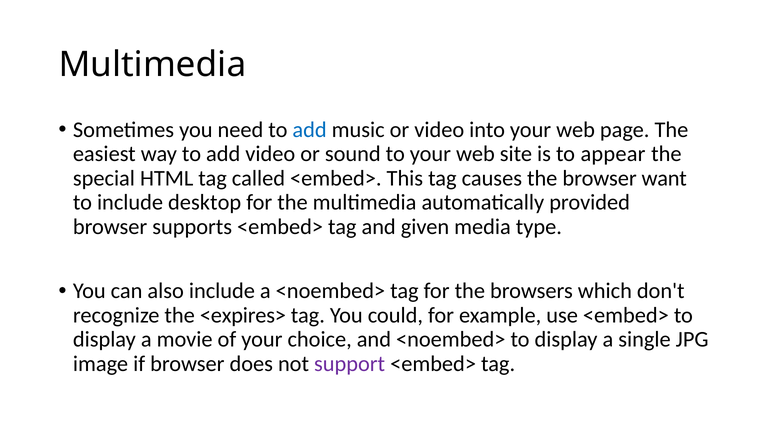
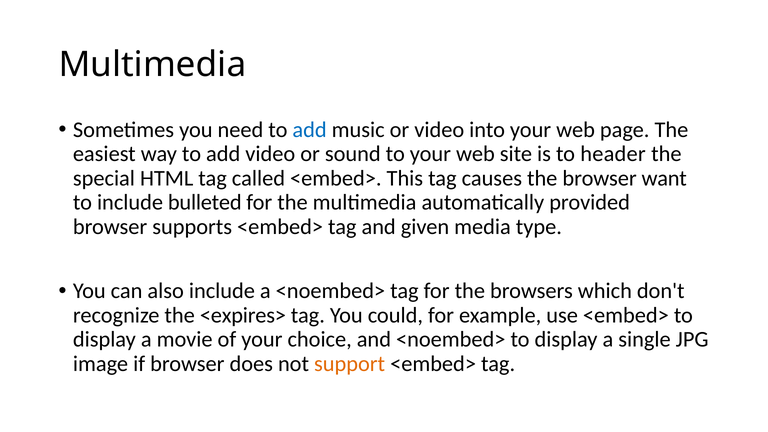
appear: appear -> header
desktop: desktop -> bulleted
support colour: purple -> orange
